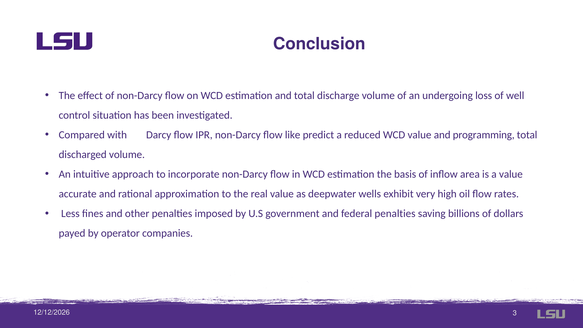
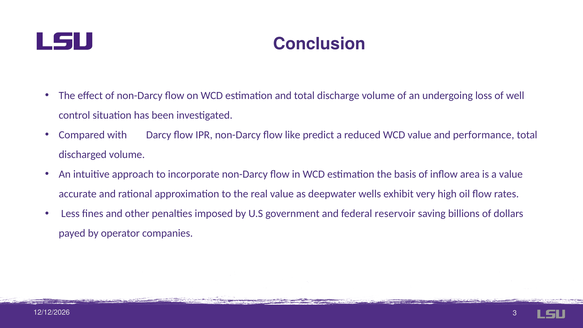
programming: programming -> performance
federal penalties: penalties -> reservoir
